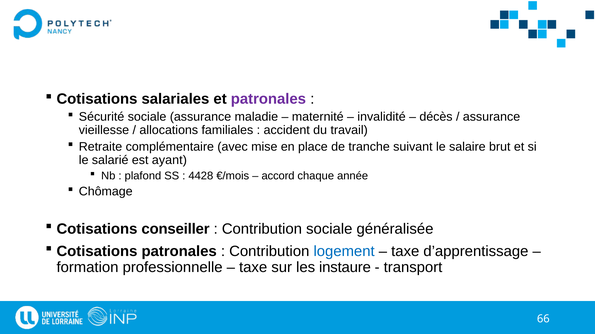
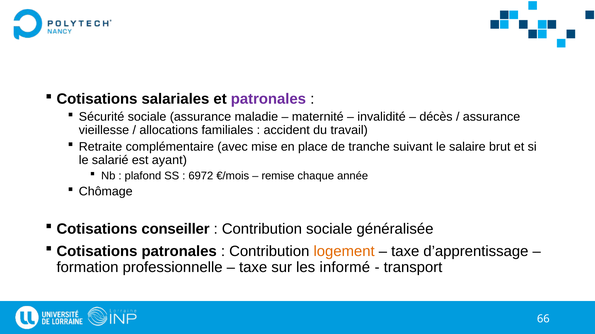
4428: 4428 -> 6972
accord: accord -> remise
logement colour: blue -> orange
instaure: instaure -> informé
